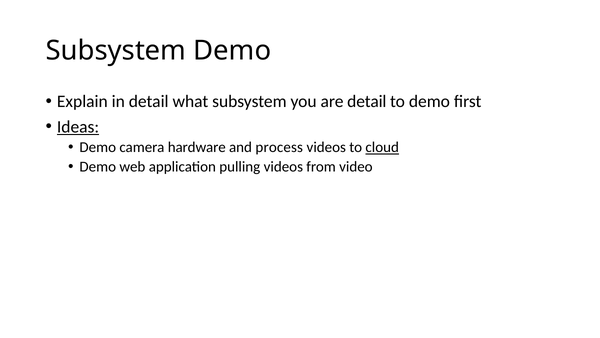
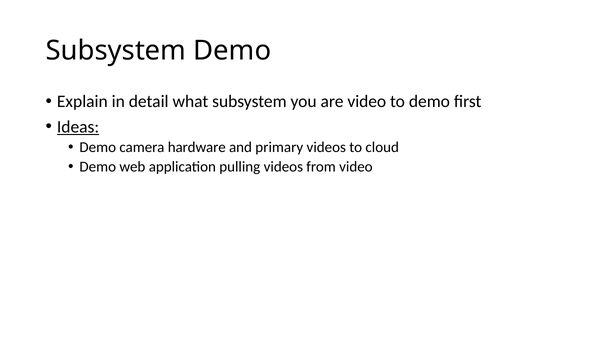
are detail: detail -> video
process: process -> primary
cloud underline: present -> none
